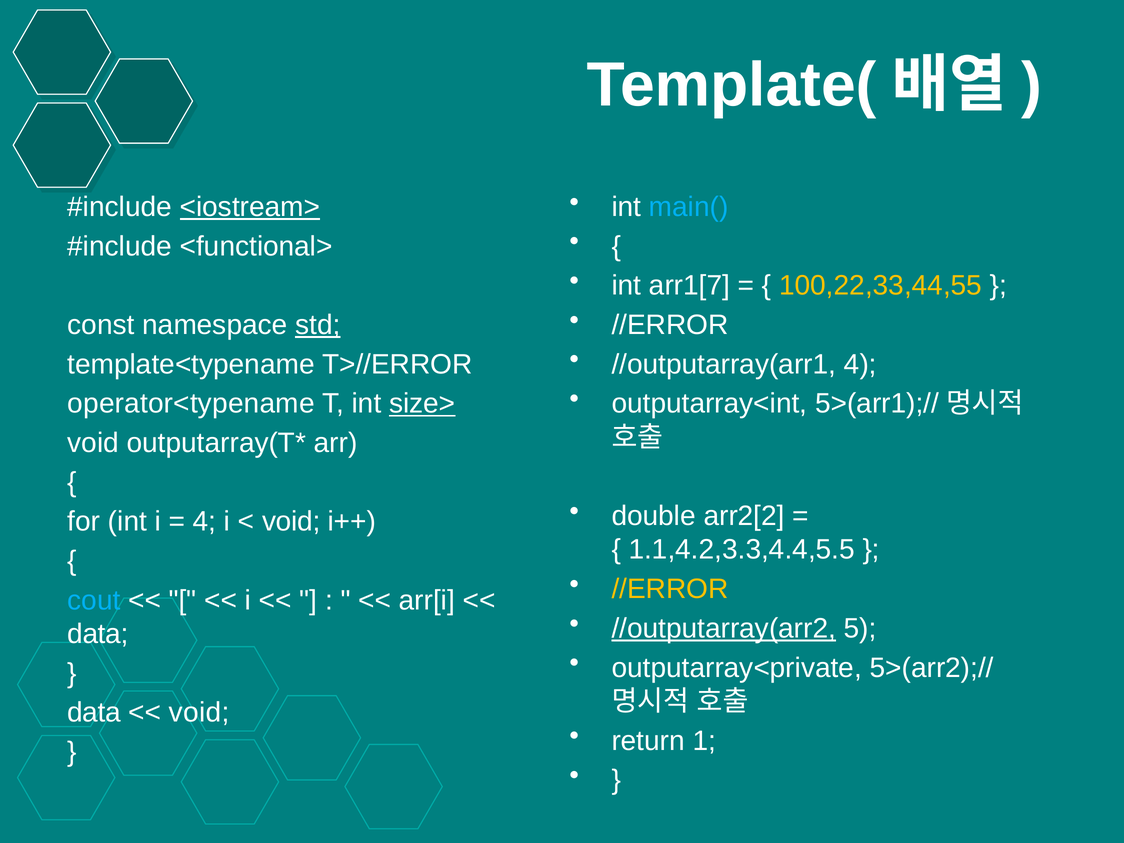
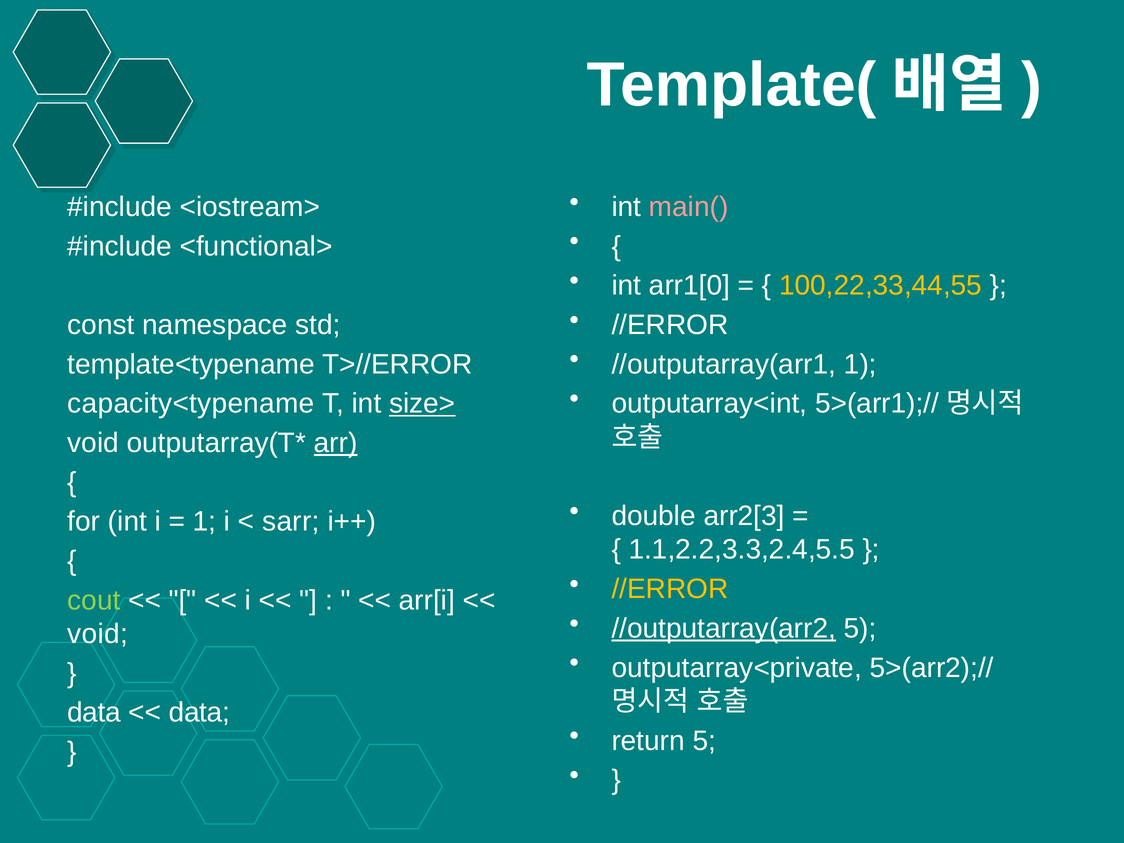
main( colour: light blue -> pink
<iostream> underline: present -> none
arr1[7: arr1[7 -> arr1[0
std underline: present -> none
//outputarray(arr1 4: 4 -> 1
operator<typename: operator<typename -> capacity<typename
arr underline: none -> present
arr2[2: arr2[2 -> arr2[3
4 at (205, 522): 4 -> 1
void at (291, 522): void -> sarr
1.1,4.2,3.3,4.4,5.5: 1.1,4.2,3.3,4.4,5.5 -> 1.1,2.2,3.3,2.4,5.5
cout colour: light blue -> light green
data at (98, 634): data -> void
void at (199, 713): void -> data
return 1: 1 -> 5
